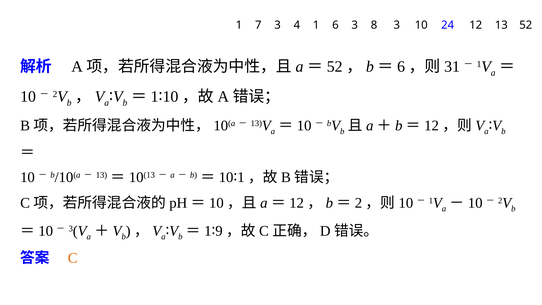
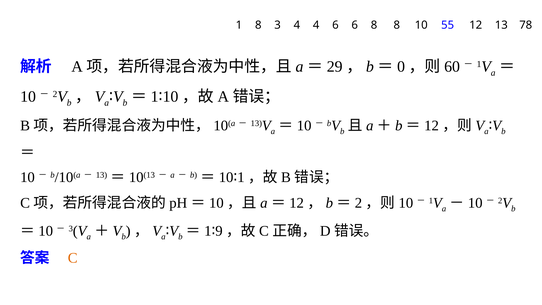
1 7: 7 -> 8
4 1: 1 -> 4
6 3: 3 -> 6
8 3: 3 -> 8
24: 24 -> 55
13 52: 52 -> 78
52 at (335, 67): 52 -> 29
6 at (401, 67): 6 -> 0
31: 31 -> 60
